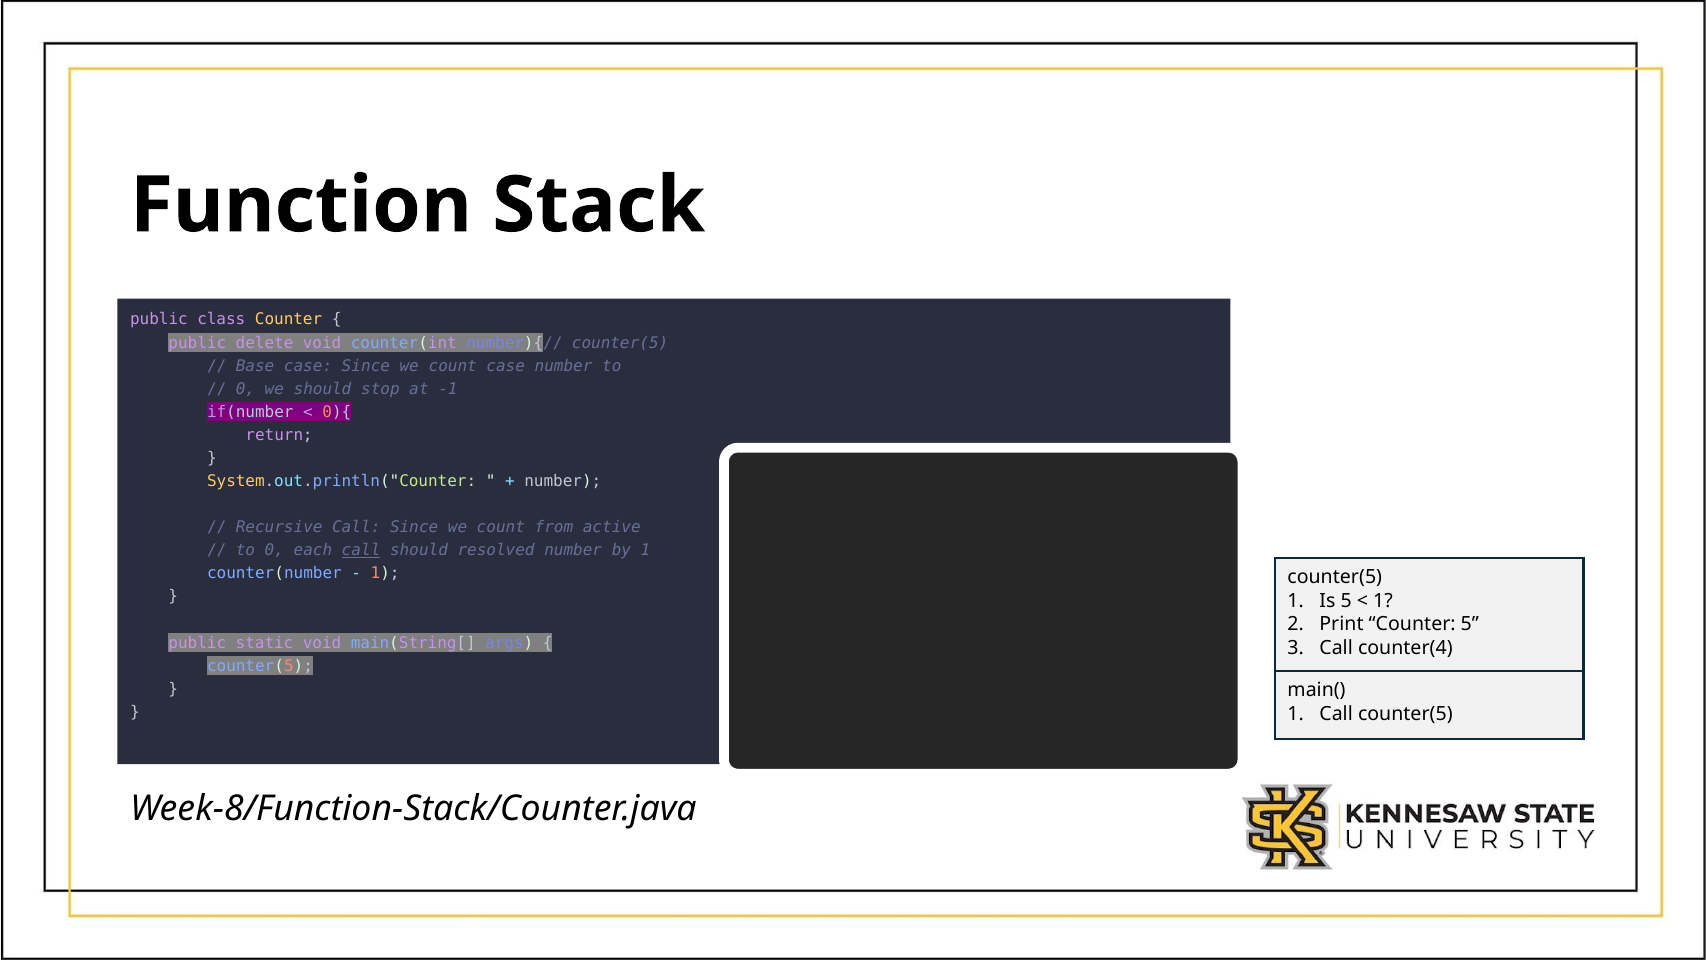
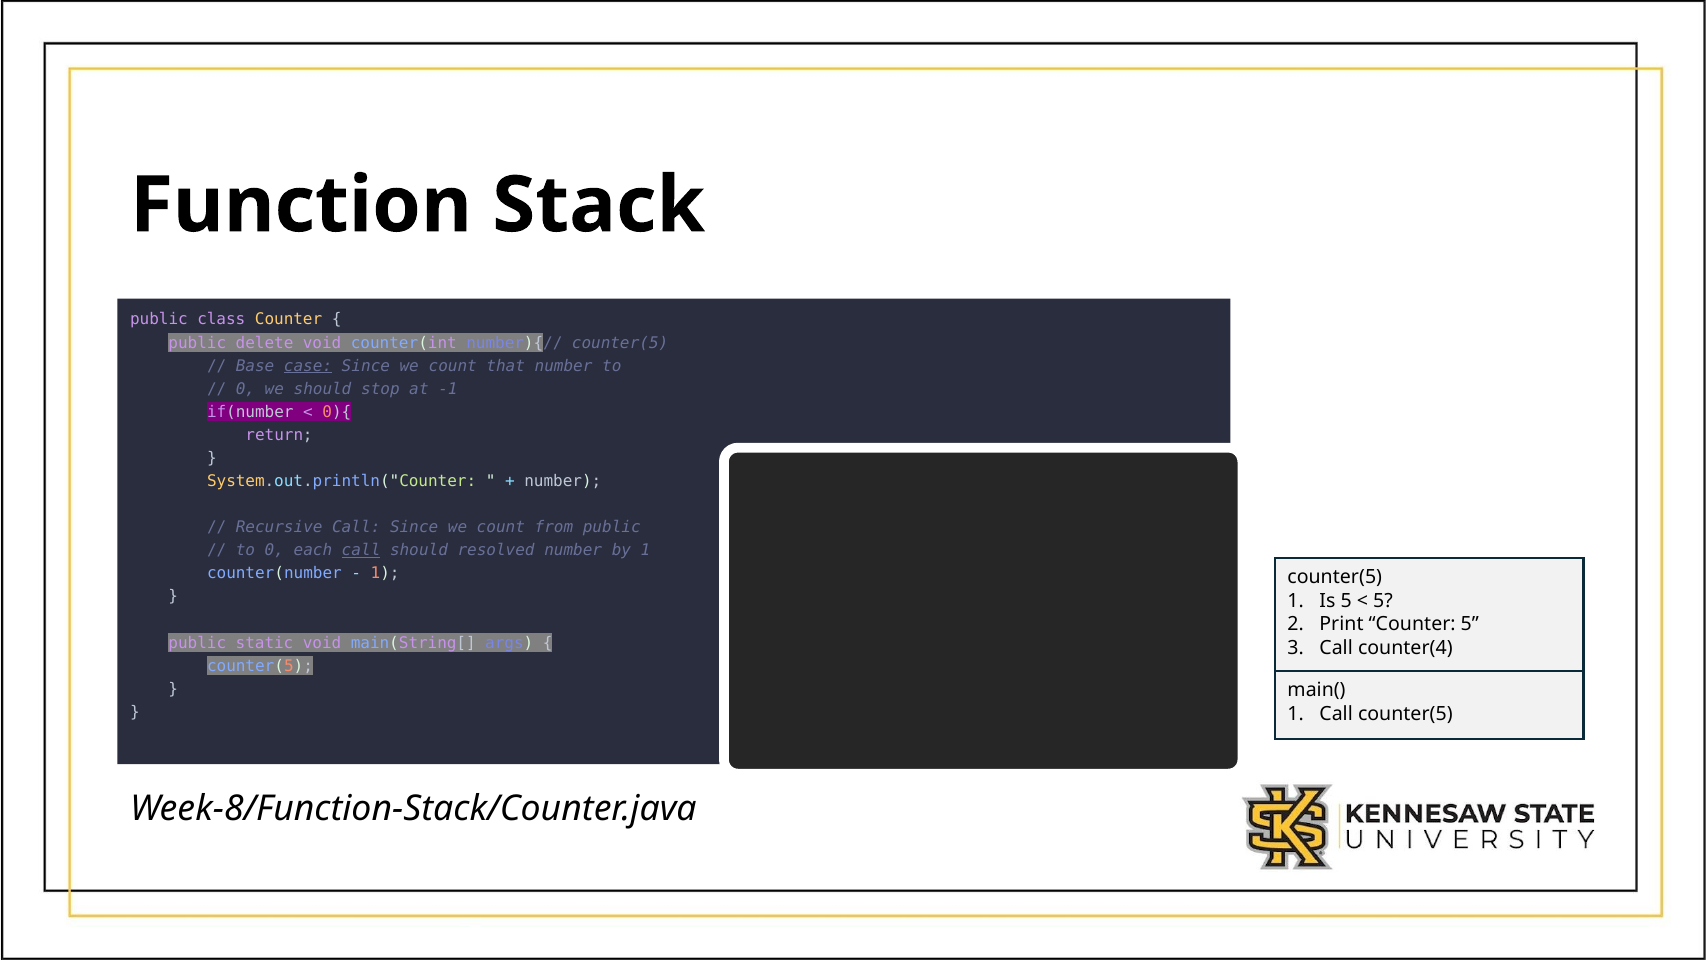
case at (308, 366) underline: none -> present
count case: case -> that
from active: active -> public
1 at (1383, 601): 1 -> 5
